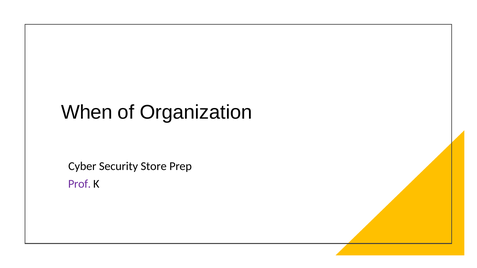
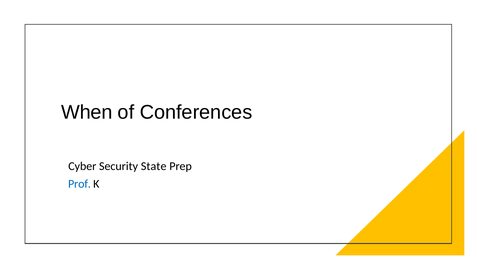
Organization: Organization -> Conferences
Store: Store -> State
Prof colour: purple -> blue
